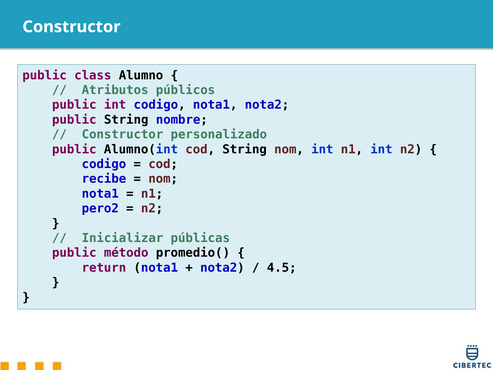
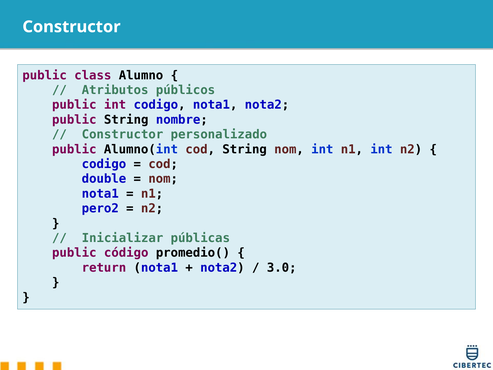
recibe: recibe -> double
método: método -> código
4.5: 4.5 -> 3.0
